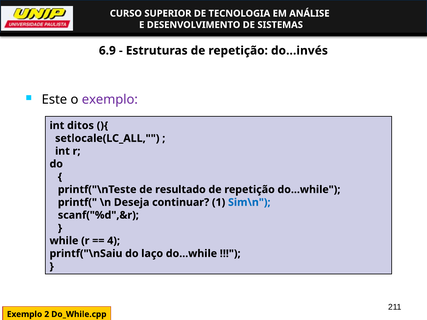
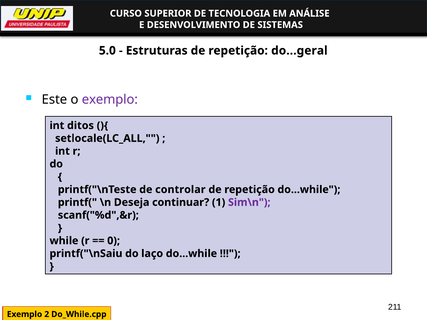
6.9: 6.9 -> 5.0
do...invés: do...invés -> do...geral
resultado: resultado -> controlar
Sim\n colour: blue -> purple
4: 4 -> 0
